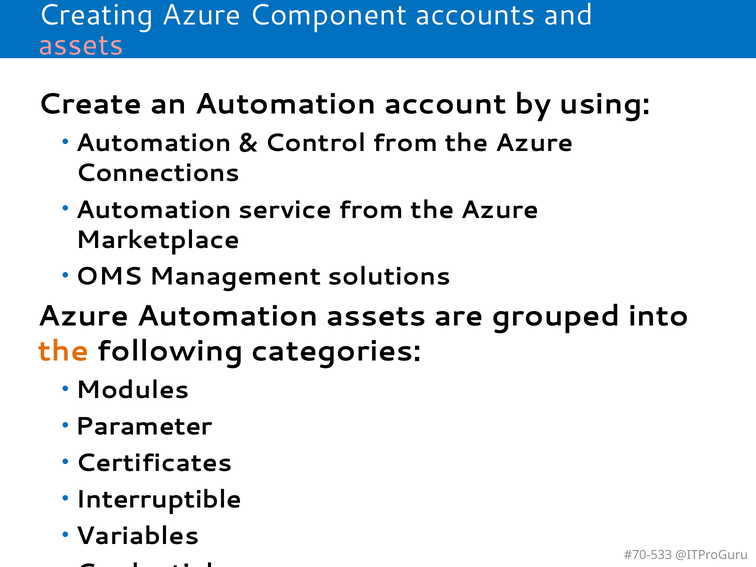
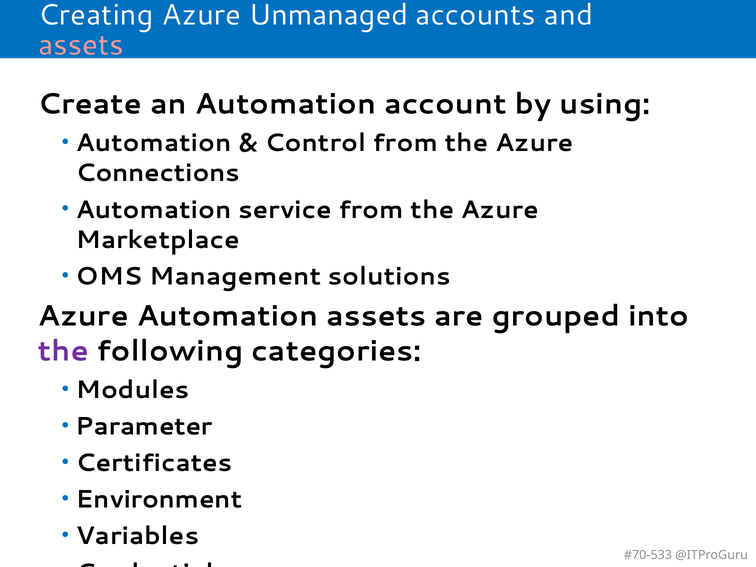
Component: Component -> Unmanaged
the at (63, 351) colour: orange -> purple
Interruptible: Interruptible -> Environment
